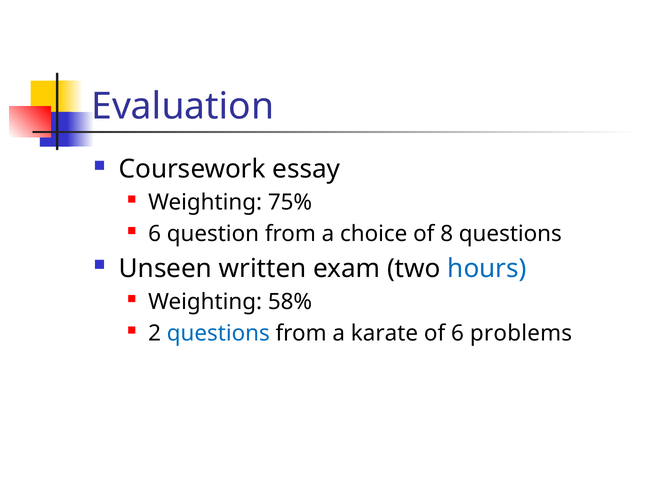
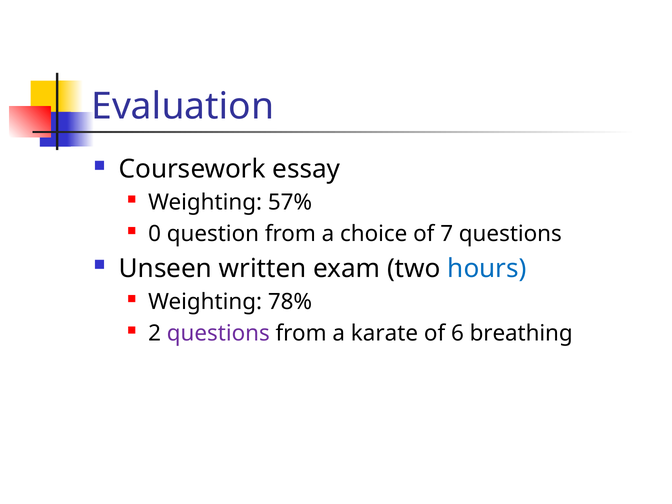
75%: 75% -> 57%
6 at (155, 234): 6 -> 0
8: 8 -> 7
58%: 58% -> 78%
questions at (218, 333) colour: blue -> purple
problems: problems -> breathing
